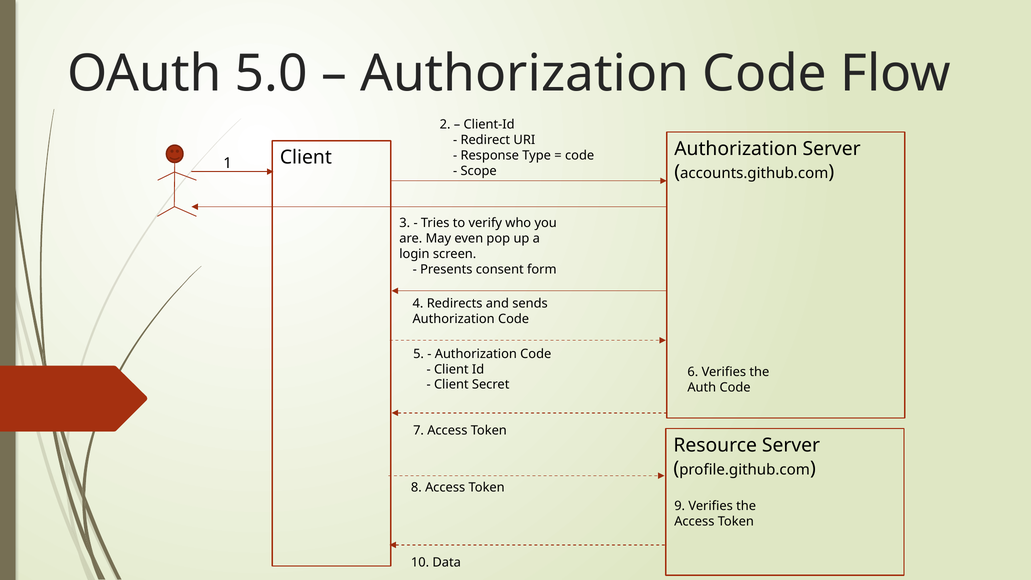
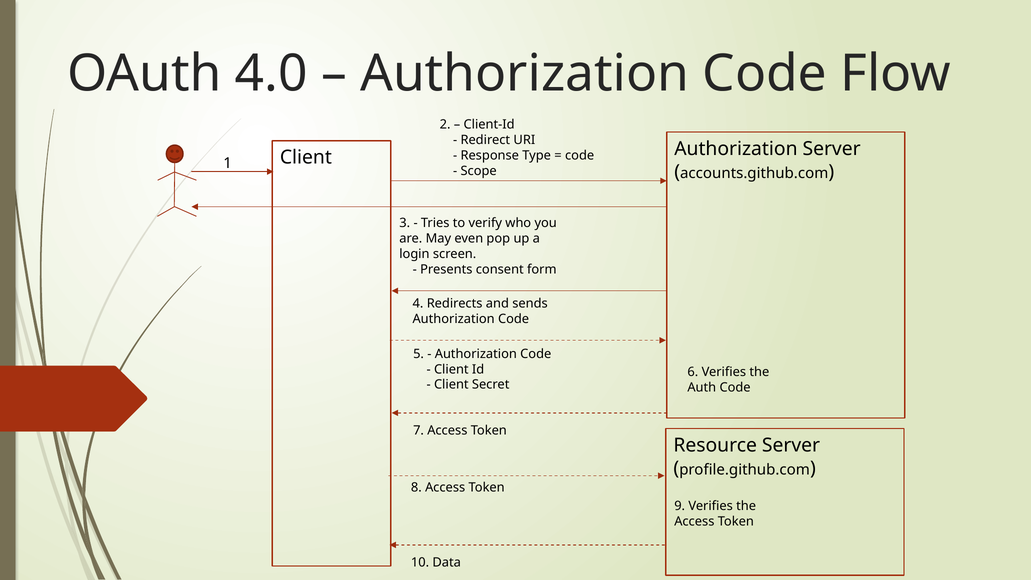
5.0: 5.0 -> 4.0
